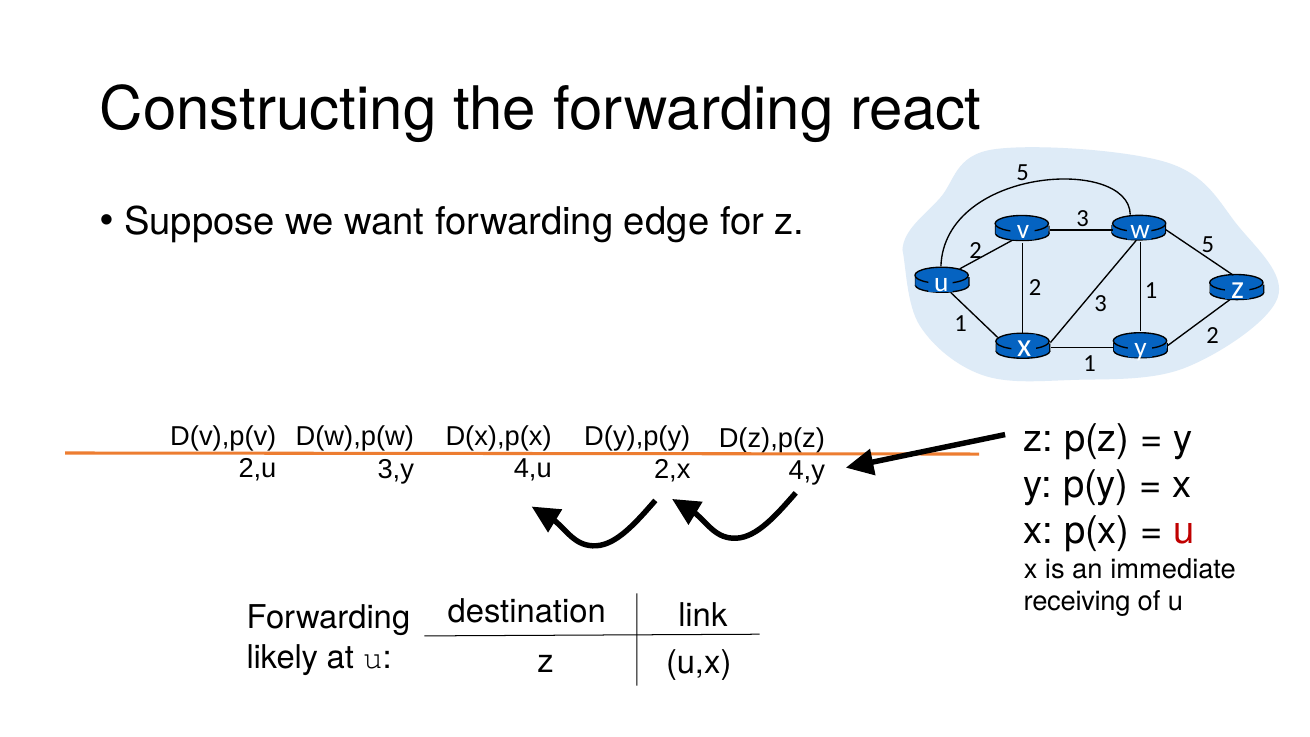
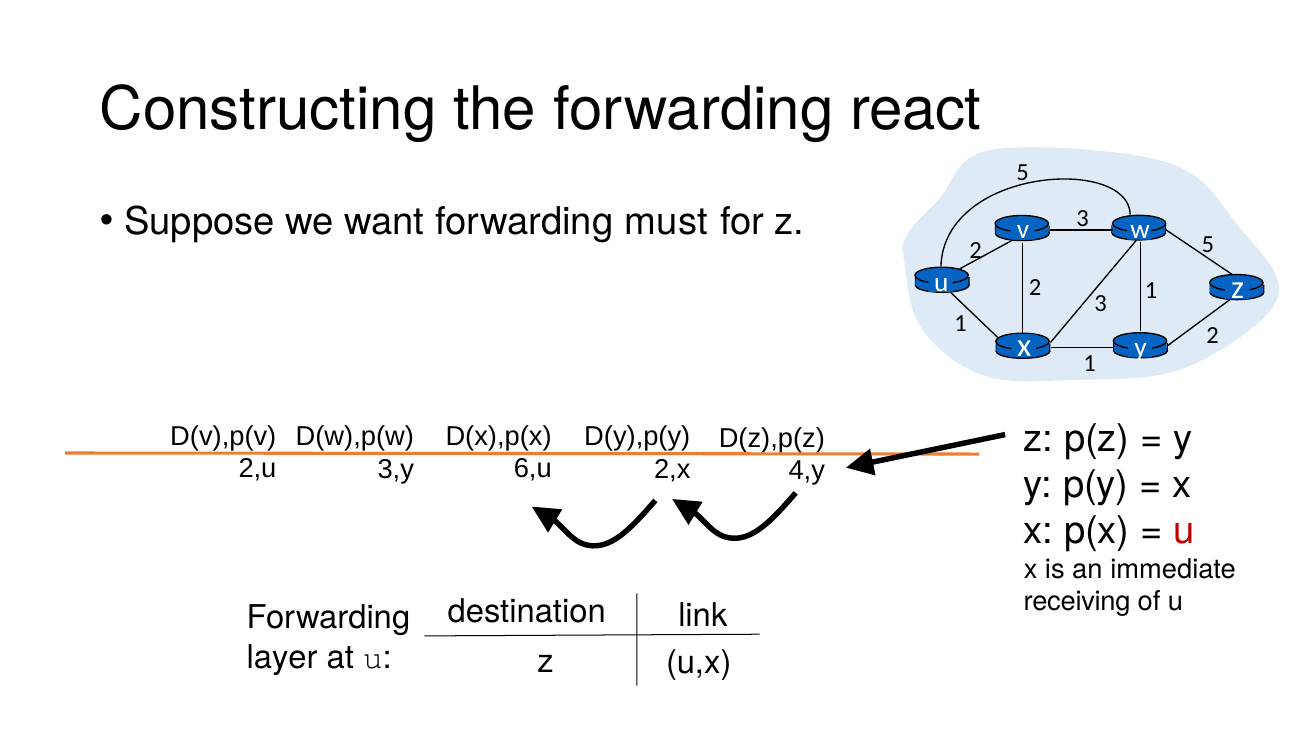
edge: edge -> must
4,u: 4,u -> 6,u
likely: likely -> layer
